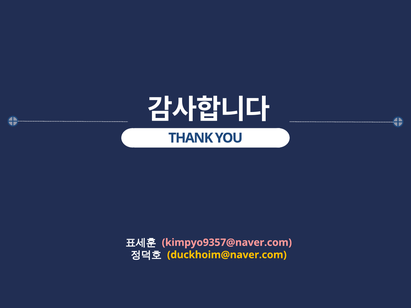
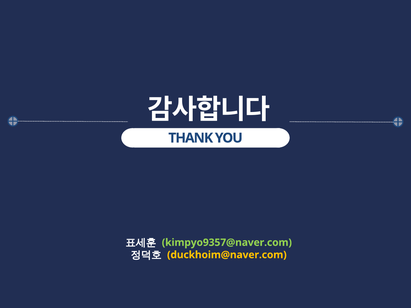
kimpyo9357@naver.com colour: pink -> light green
